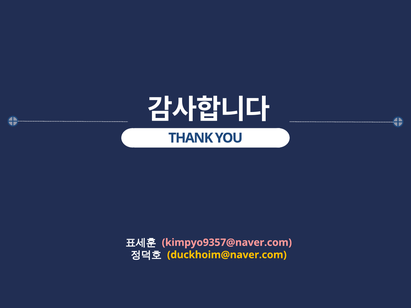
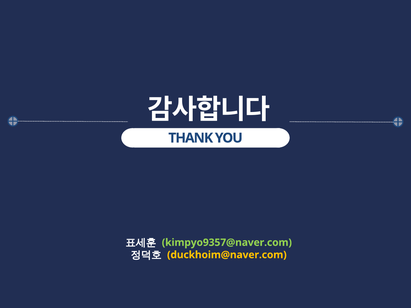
kimpyo9357@naver.com colour: pink -> light green
